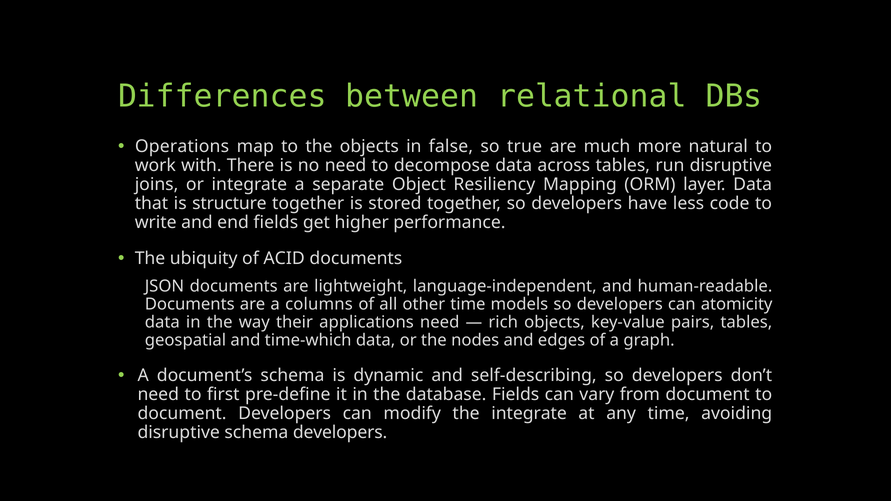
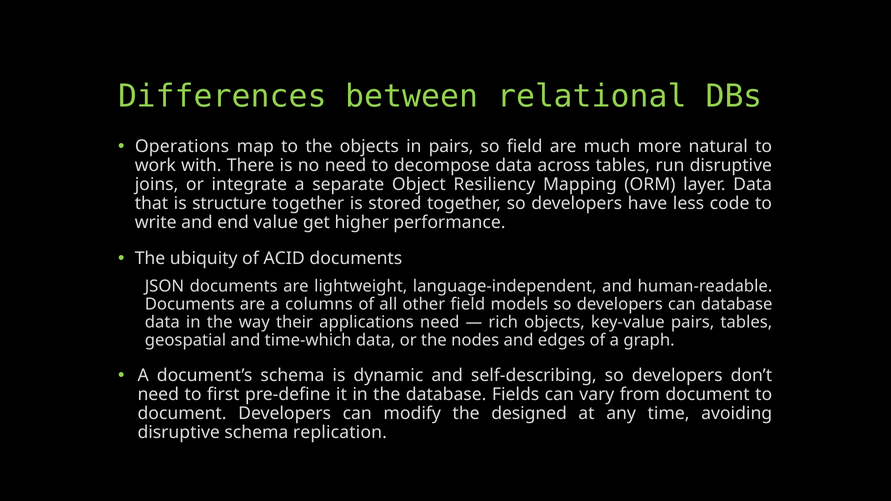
in false: false -> pairs
so true: true -> field
end fields: fields -> value
other time: time -> field
can atomicity: atomicity -> database
the integrate: integrate -> designed
schema developers: developers -> replication
